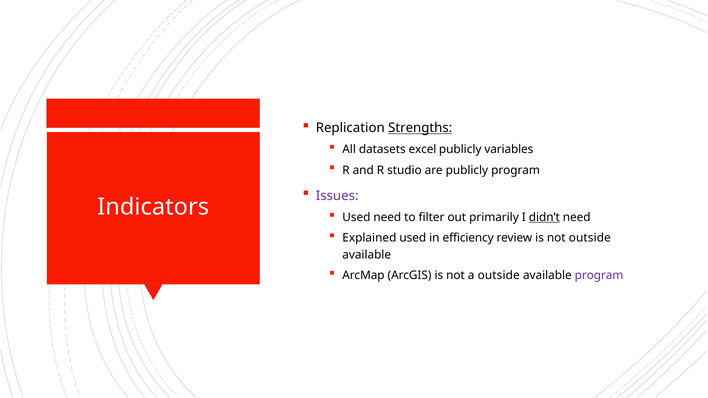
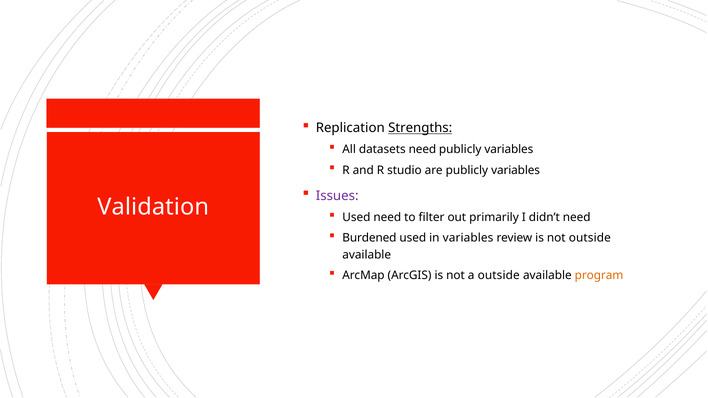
datasets excel: excel -> need
are publicly program: program -> variables
Indicators: Indicators -> Validation
didn’t underline: present -> none
Explained: Explained -> Burdened
in efficiency: efficiency -> variables
program at (599, 276) colour: purple -> orange
